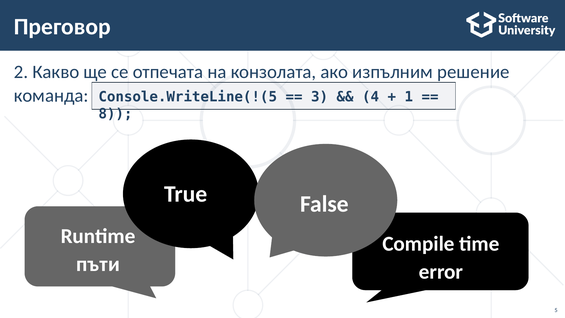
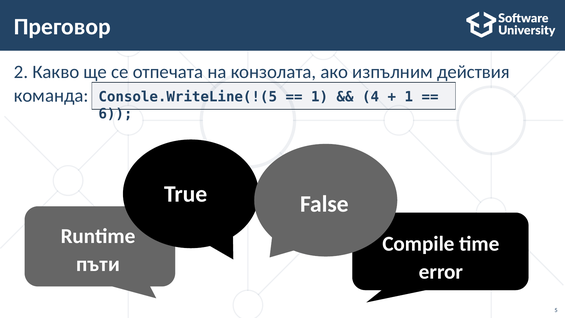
решение: решение -> действия
3 at (320, 97): 3 -> 1
8: 8 -> 6
